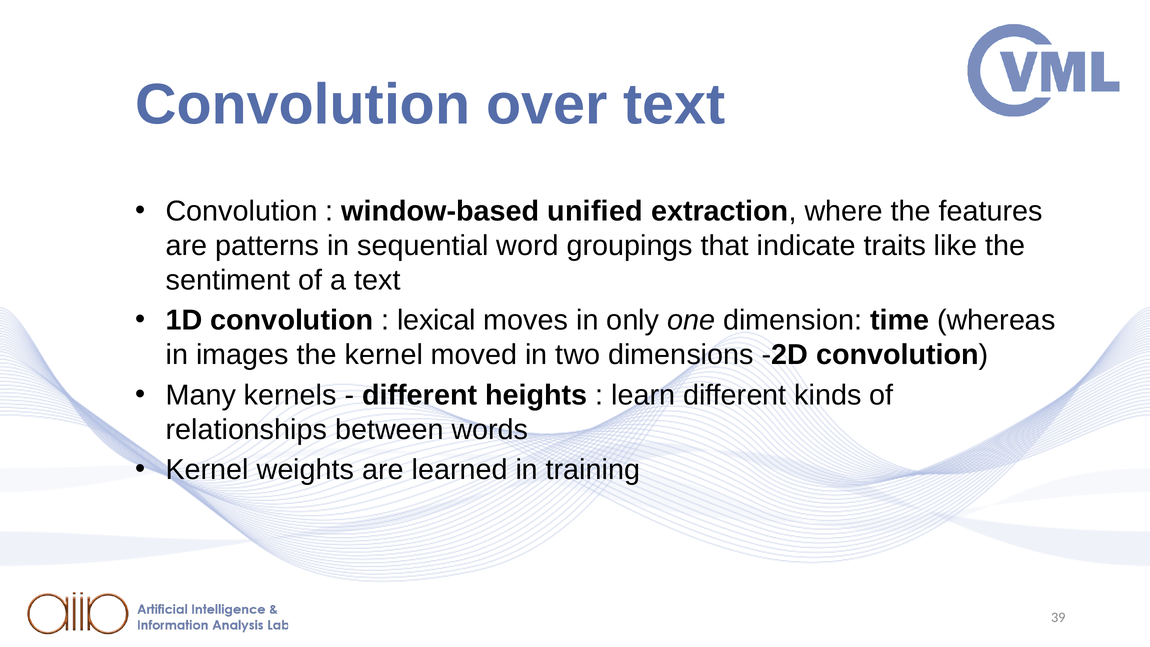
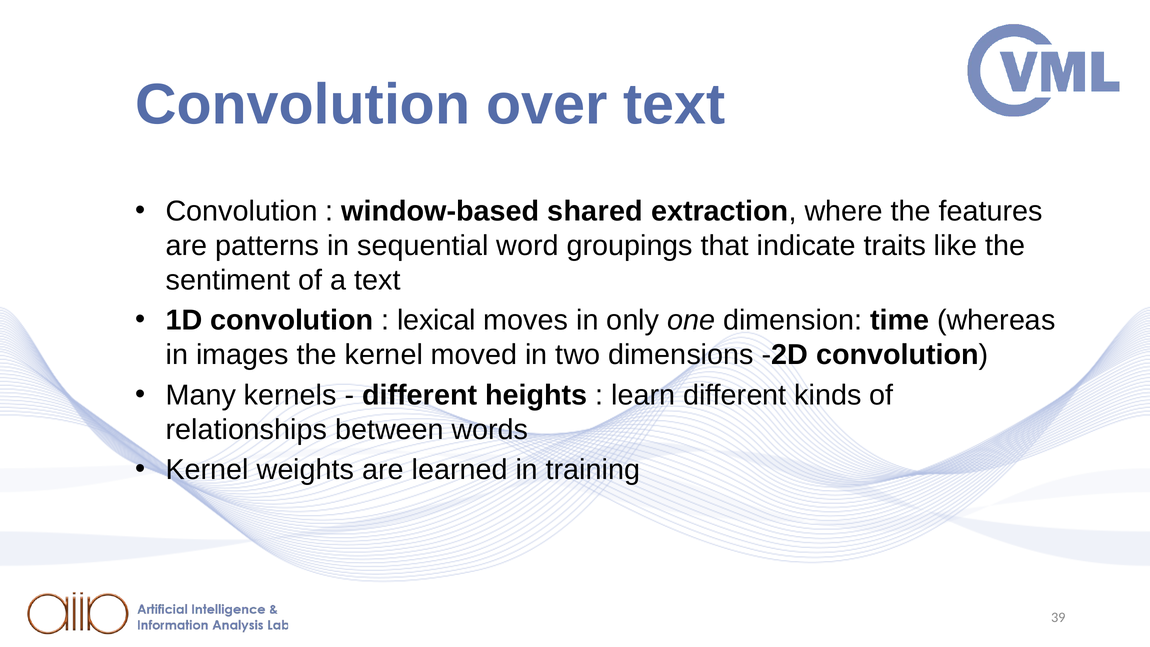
unified: unified -> shared
